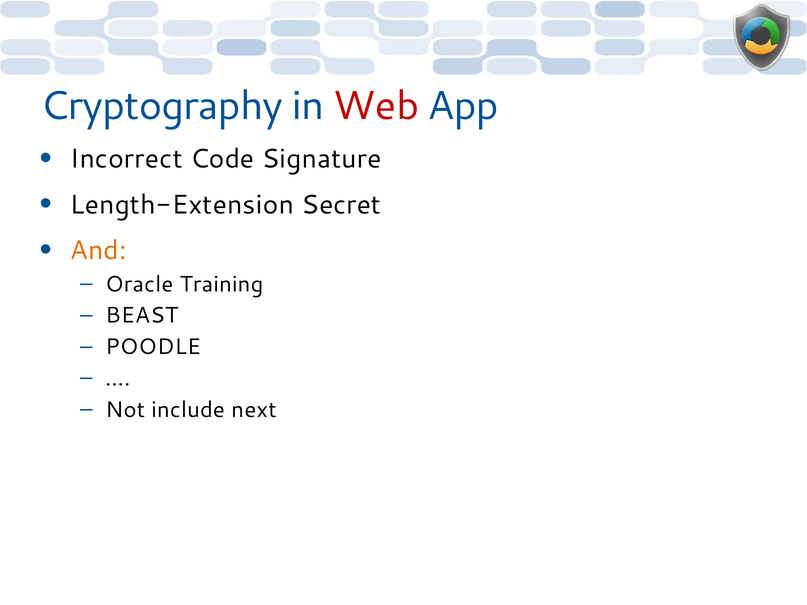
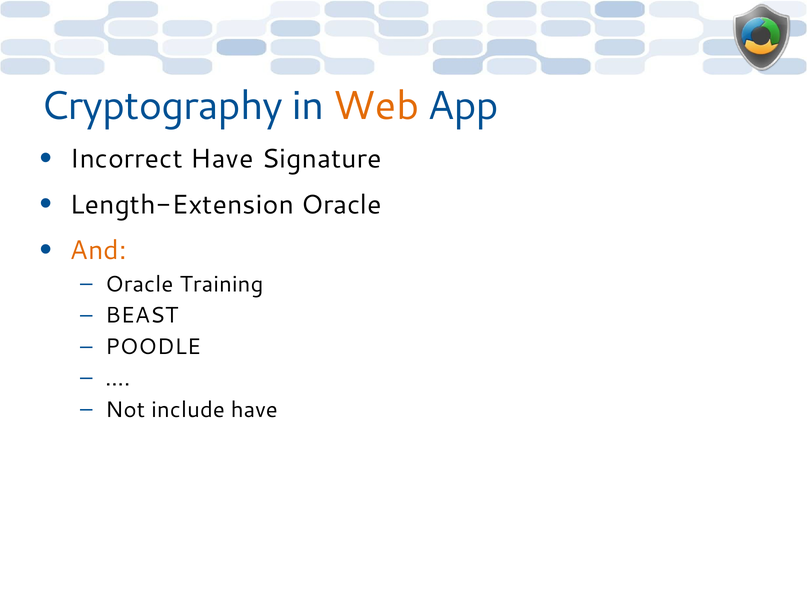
Web colour: red -> orange
Incorrect Code: Code -> Have
Length-Extension Secret: Secret -> Oracle
include next: next -> have
